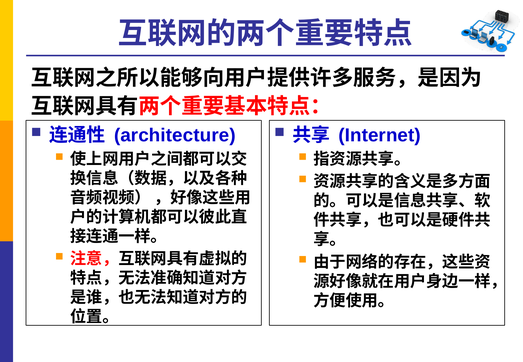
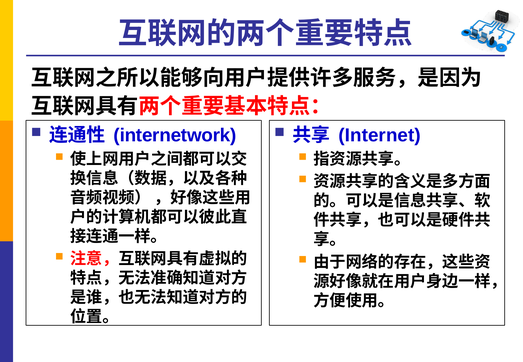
architecture: architecture -> internetwork
